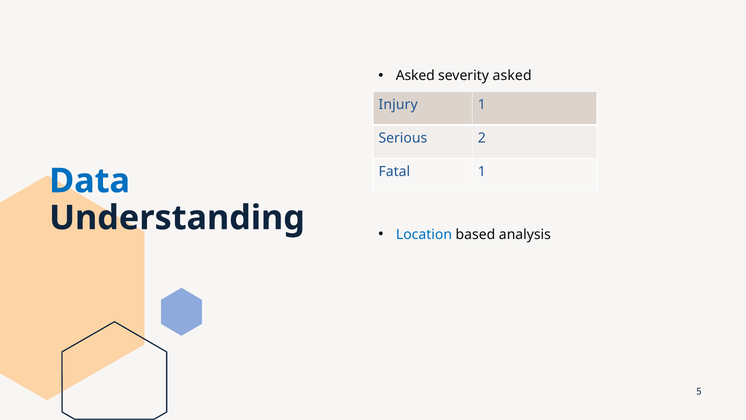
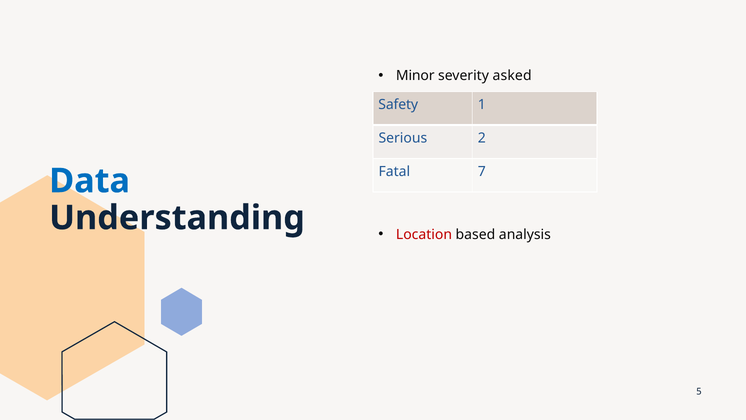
Asked at (415, 76): Asked -> Minor
Injury: Injury -> Safety
Fatal 1: 1 -> 7
Location colour: blue -> red
